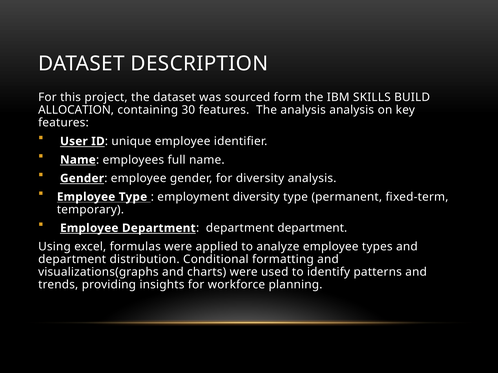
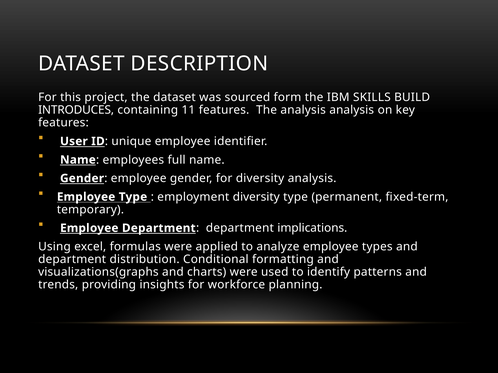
ALLOCATION: ALLOCATION -> INTRODUCES
30: 30 -> 11
Department department department: department -> implications
